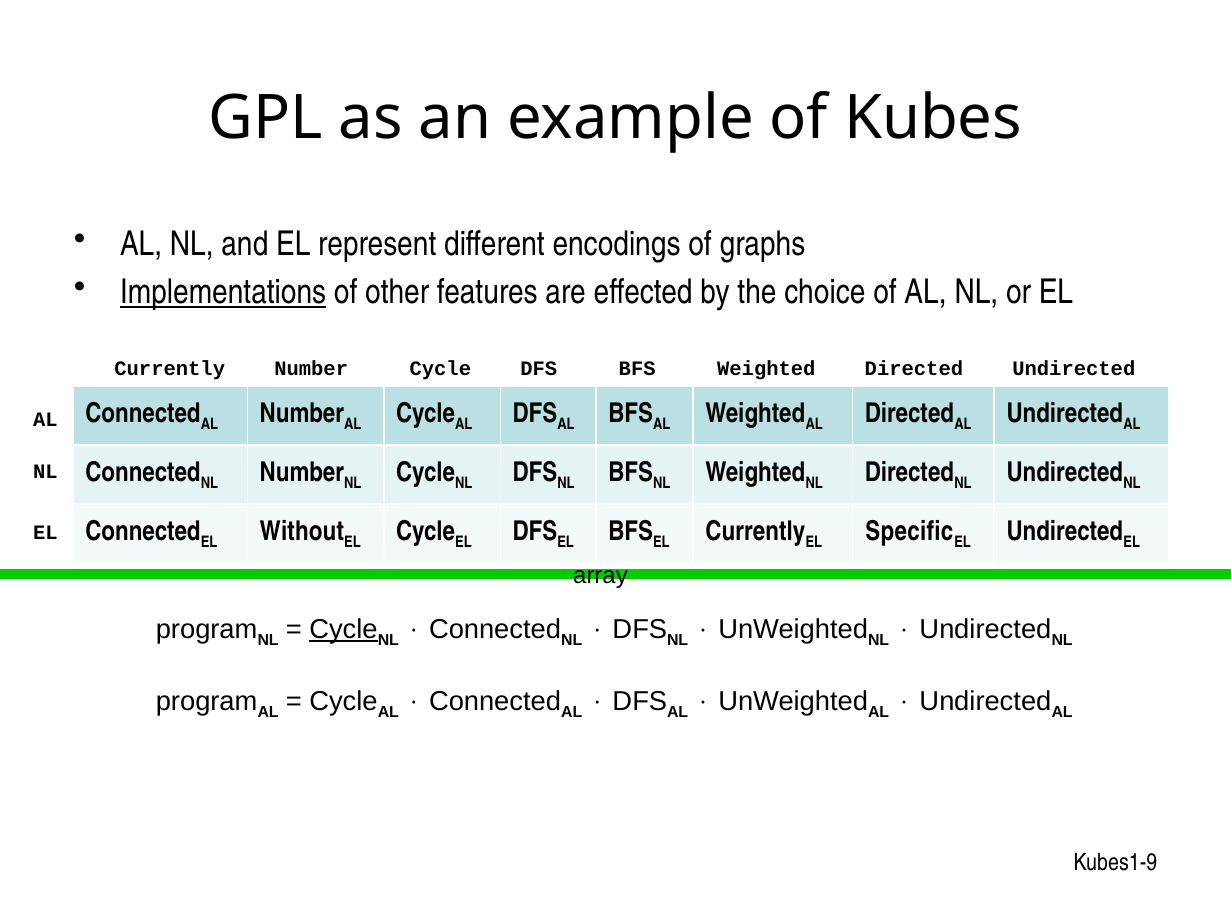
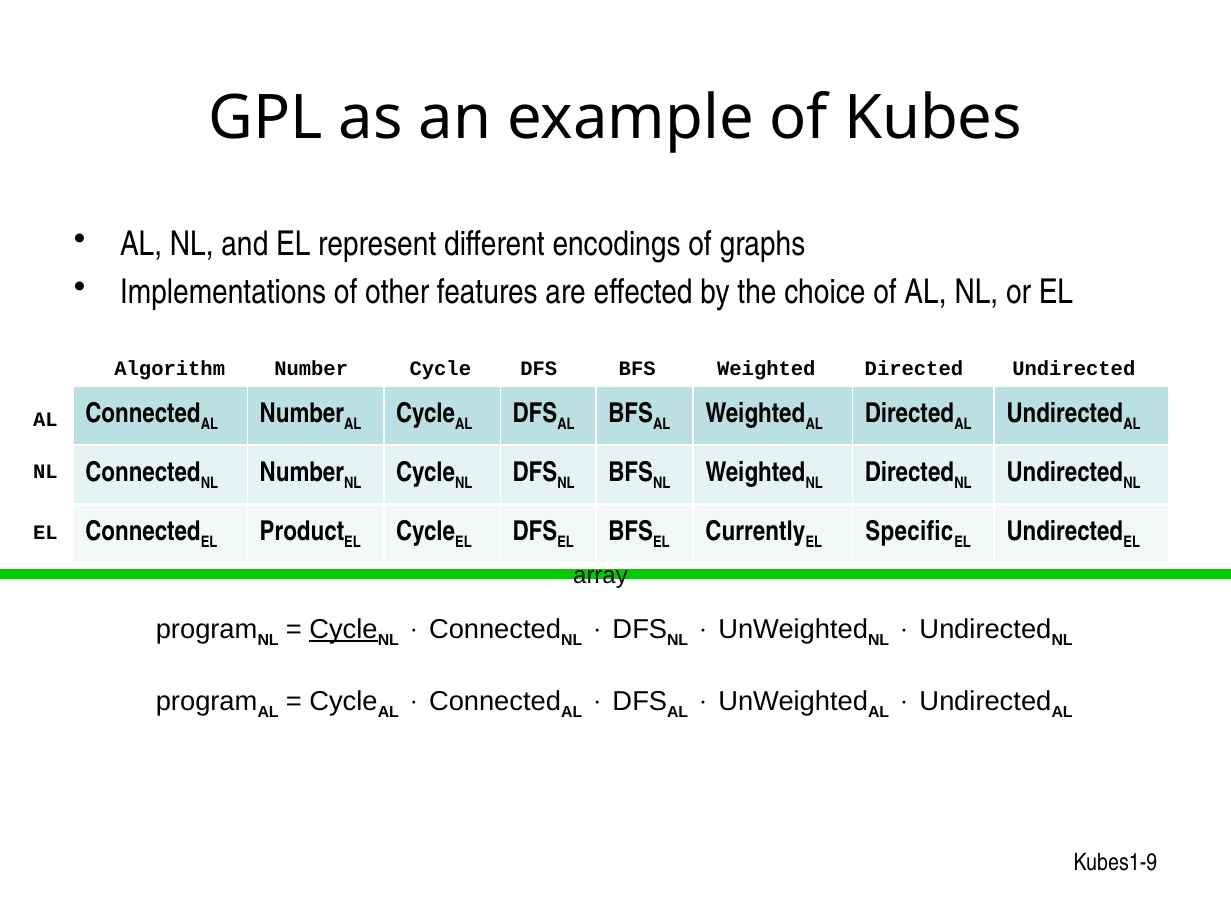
Implementations underline: present -> none
Currently at (170, 369): Currently -> Algorithm
Without: Without -> Product
